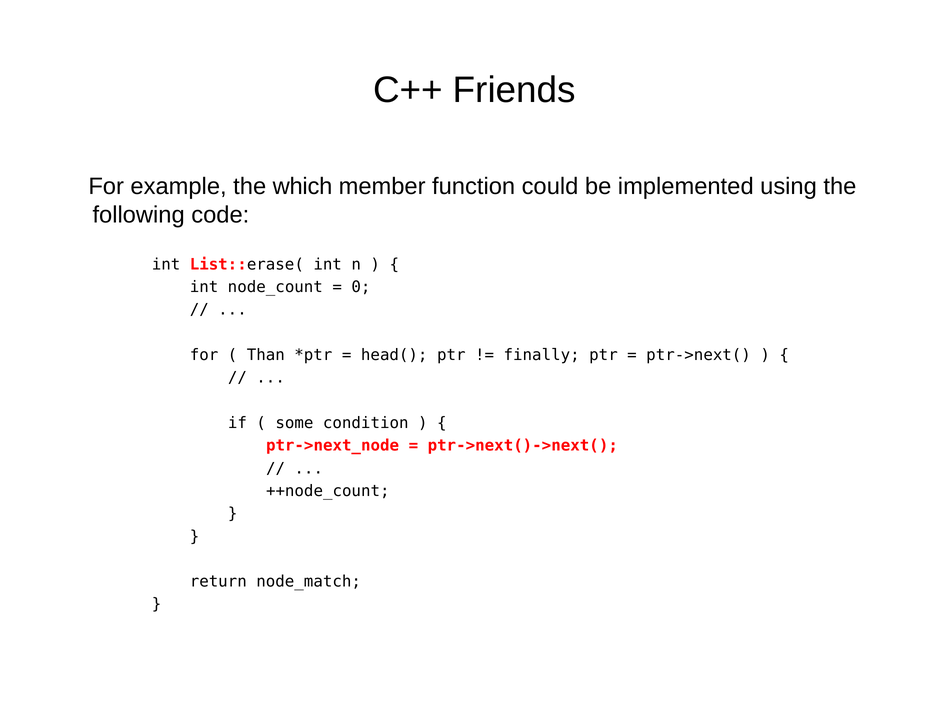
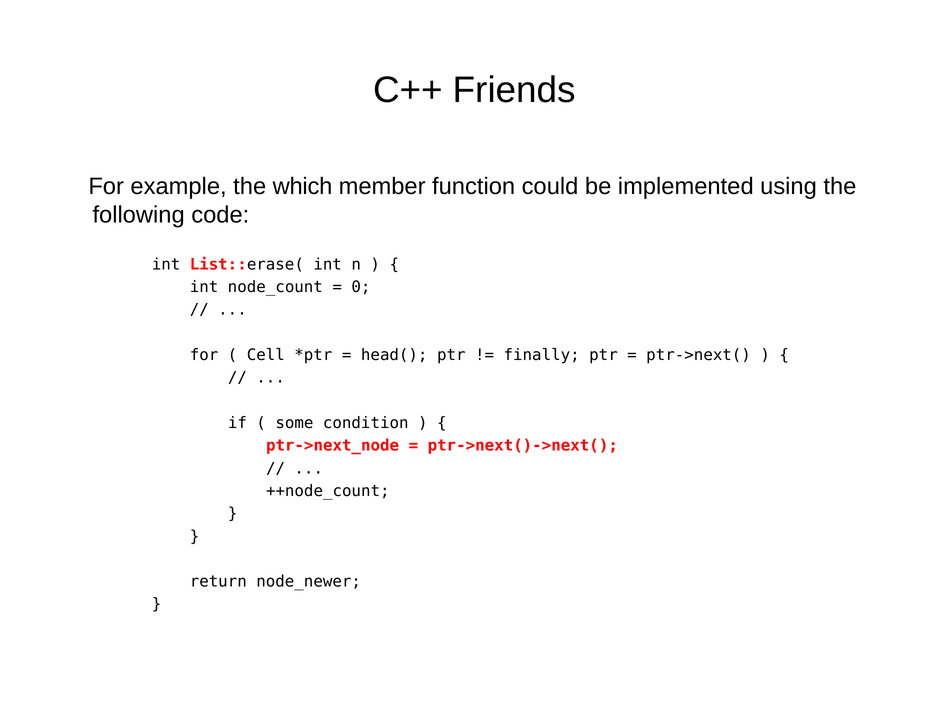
Than: Than -> Cell
node_match: node_match -> node_newer
